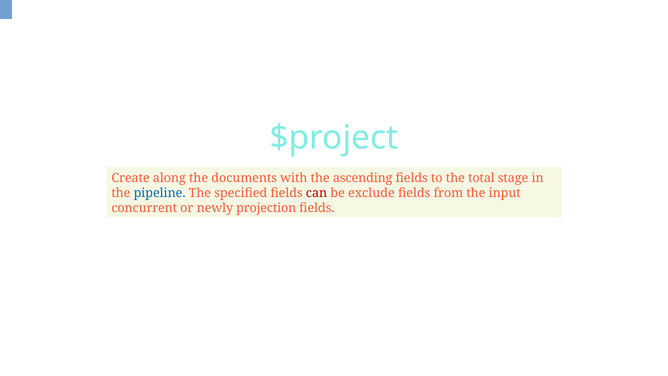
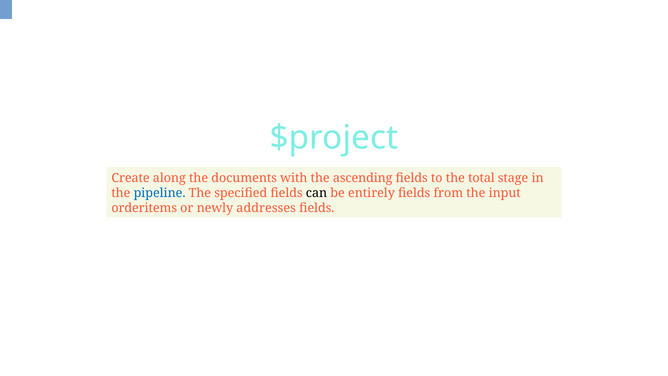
can colour: red -> black
exclude: exclude -> entirely
concurrent: concurrent -> orderitems
projection: projection -> addresses
